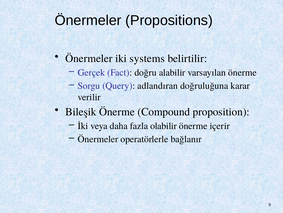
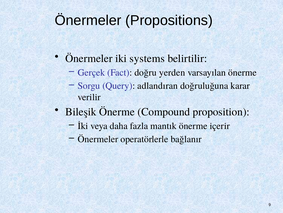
alabilir: alabilir -> yerden
olabilir: olabilir -> mantık
